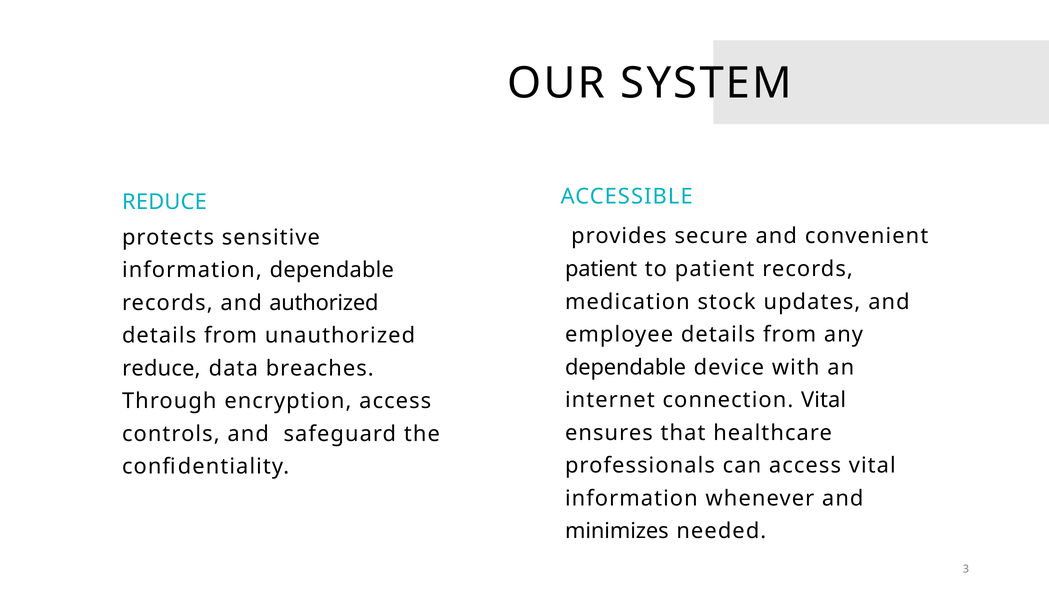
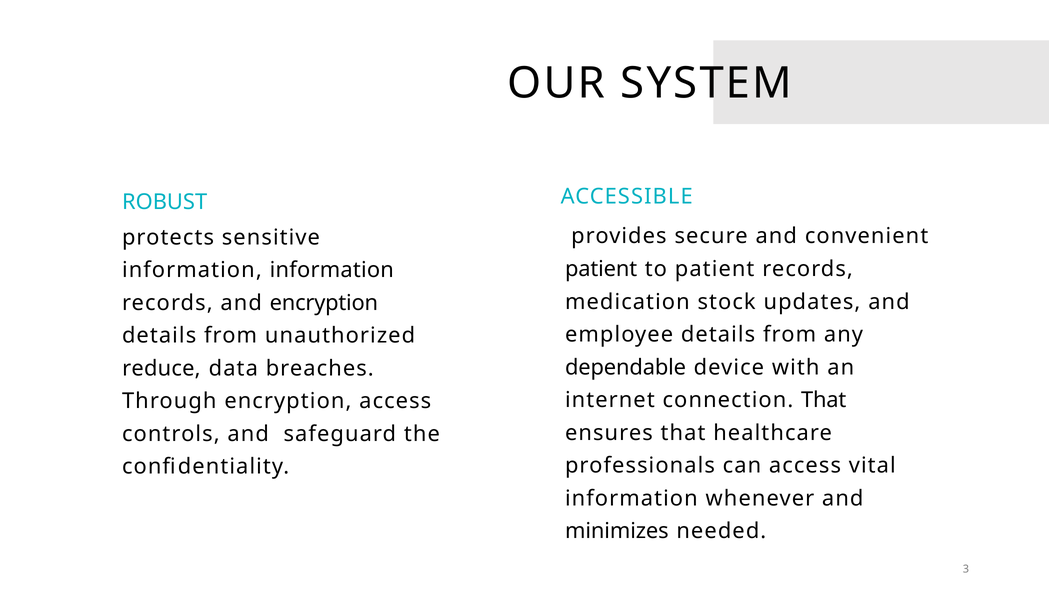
REDUCE at (165, 202): REDUCE -> ROBUST
information dependable: dependable -> information
and authorized: authorized -> encryption
connection Vital: Vital -> That
